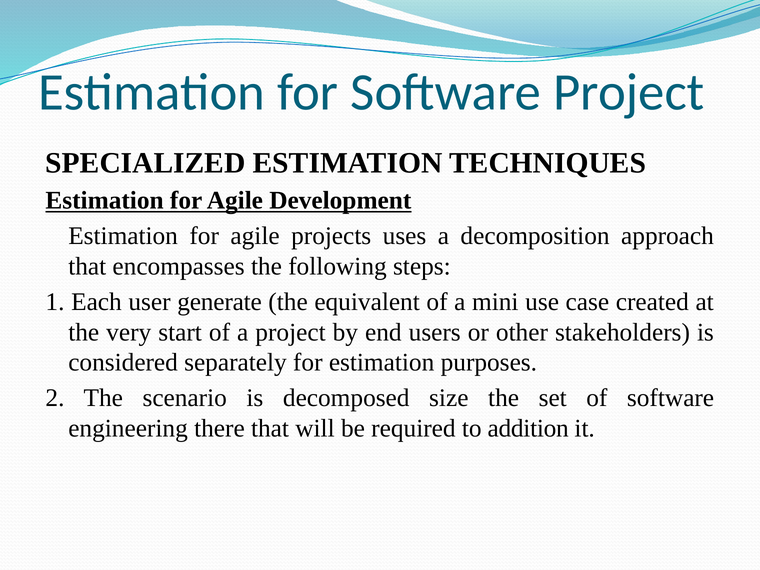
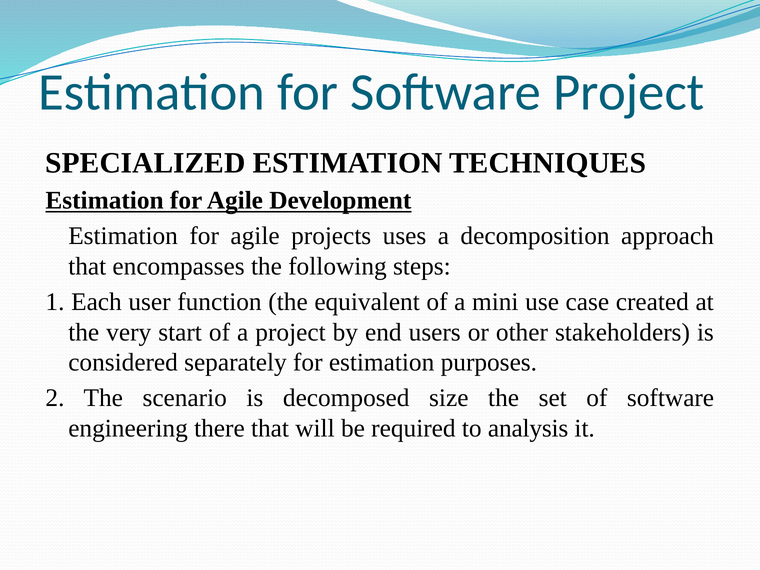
generate: generate -> function
addition: addition -> analysis
